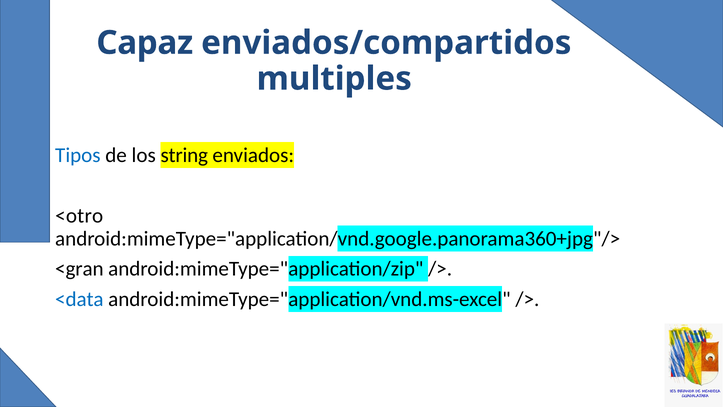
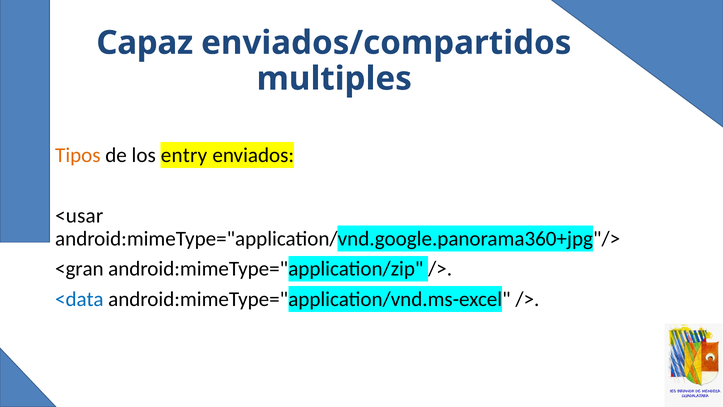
Tipos colour: blue -> orange
string: string -> entry
<otro: <otro -> <usar
